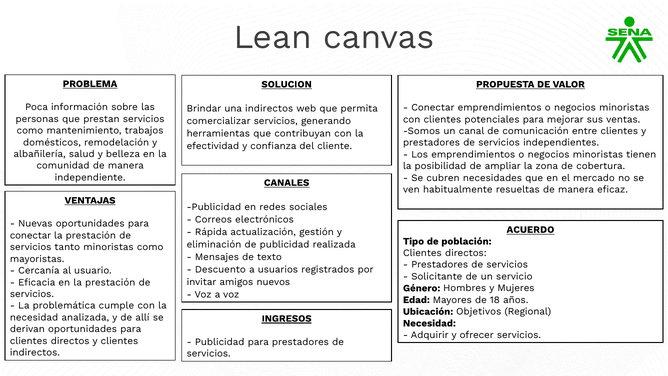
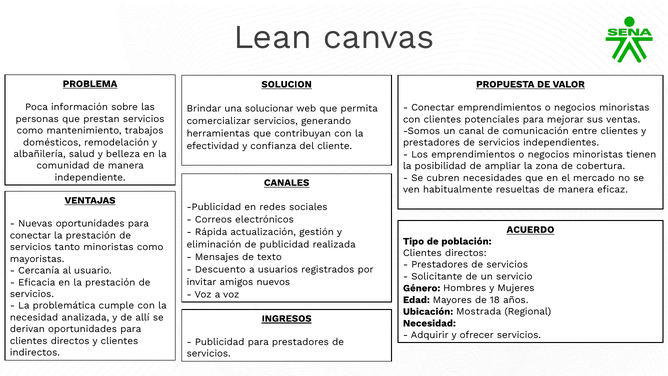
una indirectos: indirectos -> solucionar
Objetivos: Objetivos -> Mostrada
